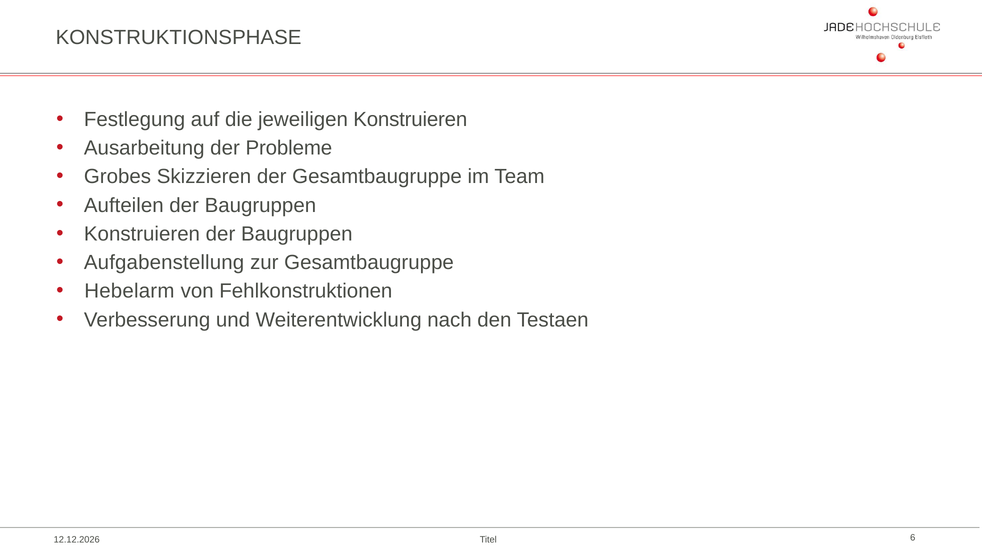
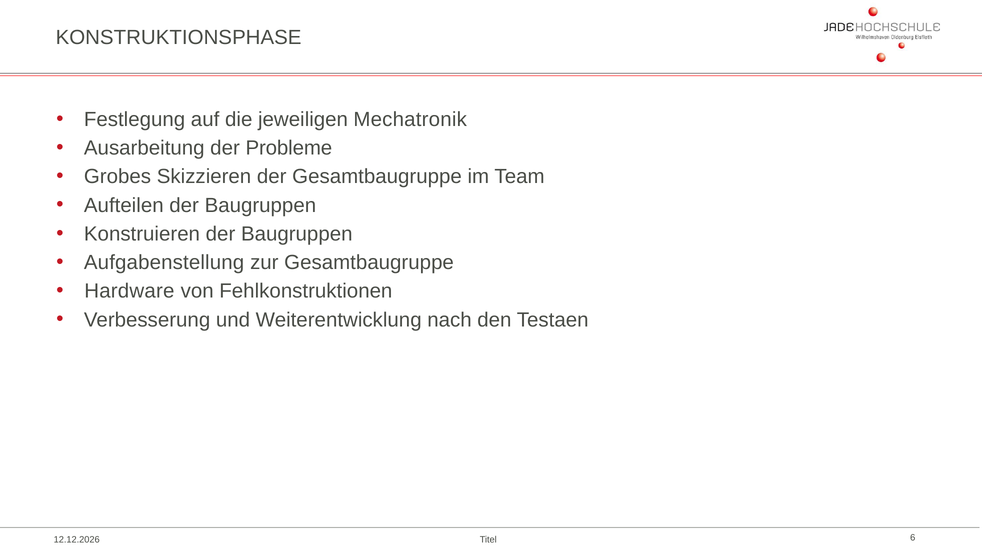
jeweiligen Konstruieren: Konstruieren -> Mechatronik
Hebelarm: Hebelarm -> Hardware
